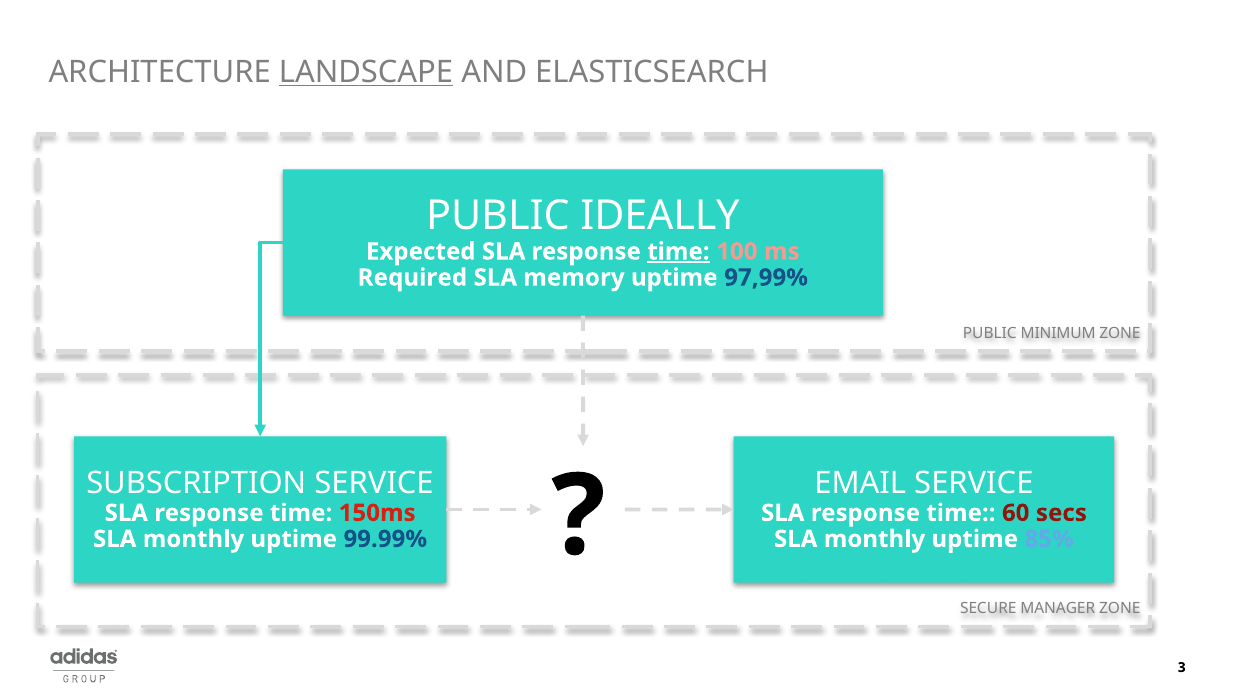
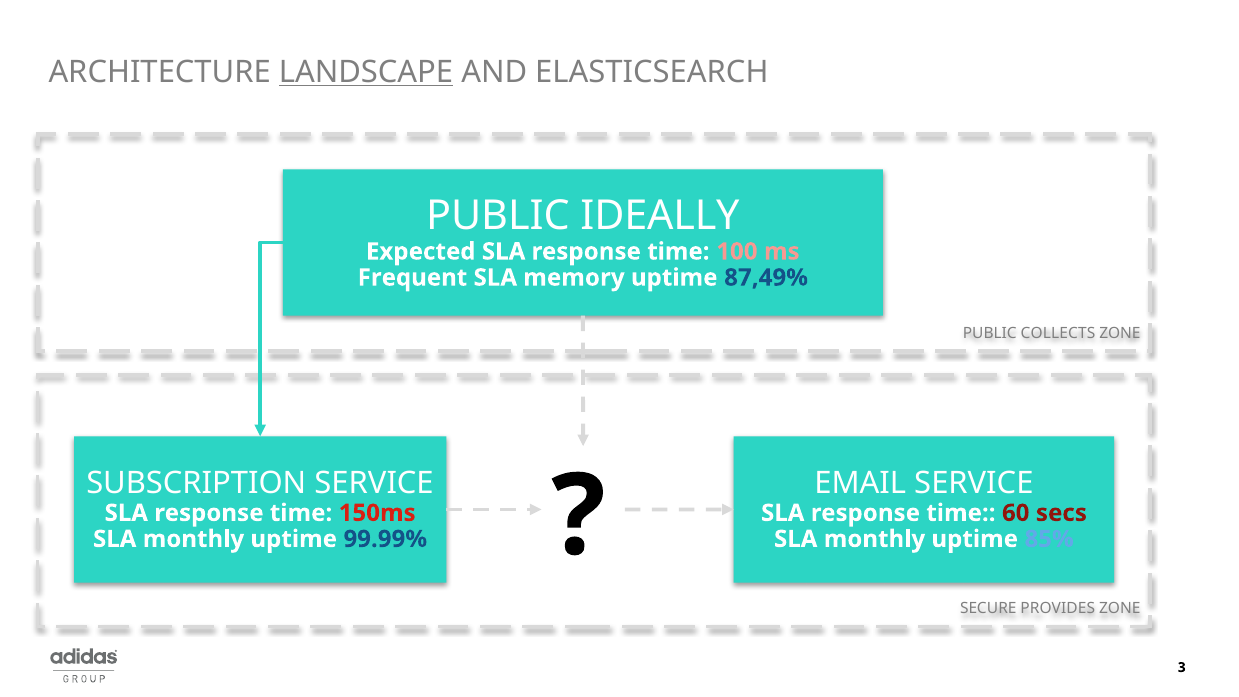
time at (678, 252) underline: present -> none
Required: Required -> Frequent
97,99%: 97,99% -> 87,49%
MINIMUM: MINIMUM -> COLLECTS
MANAGER: MANAGER -> PROVIDES
